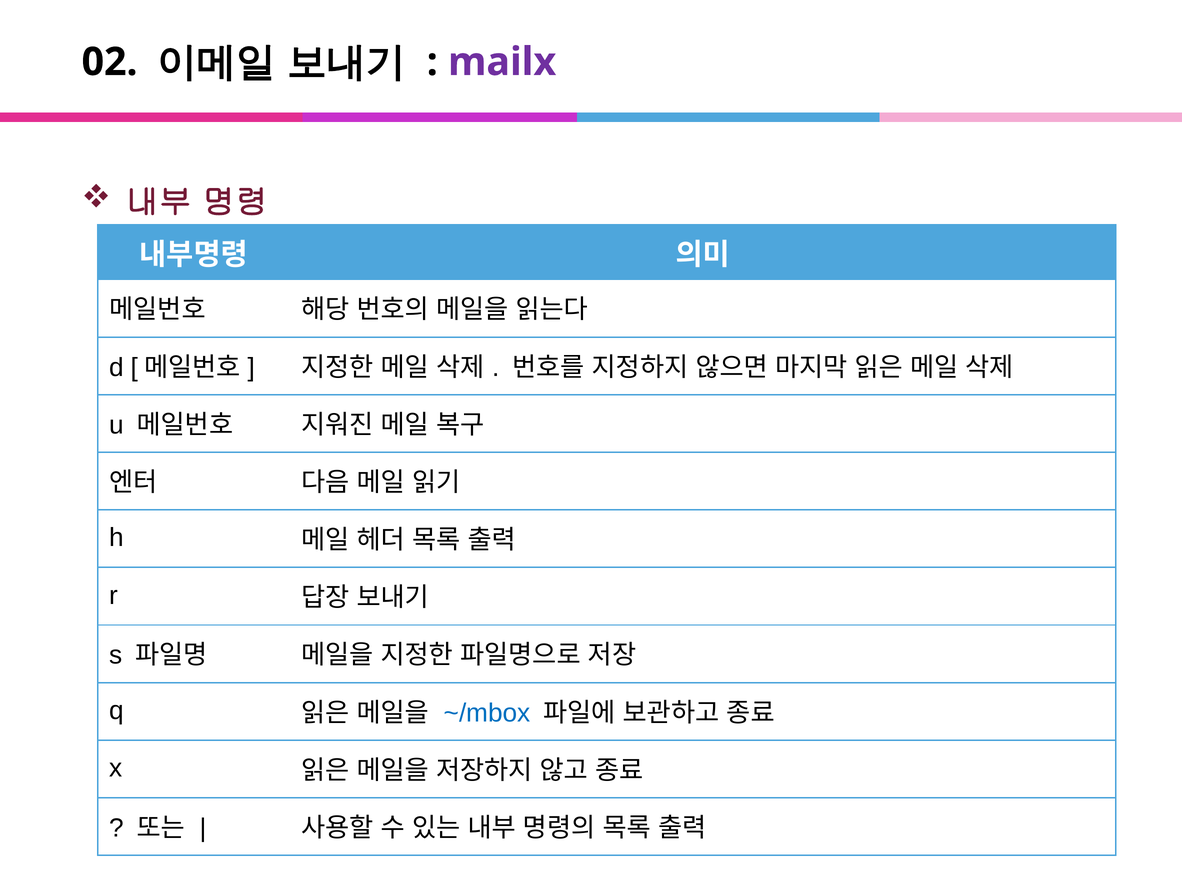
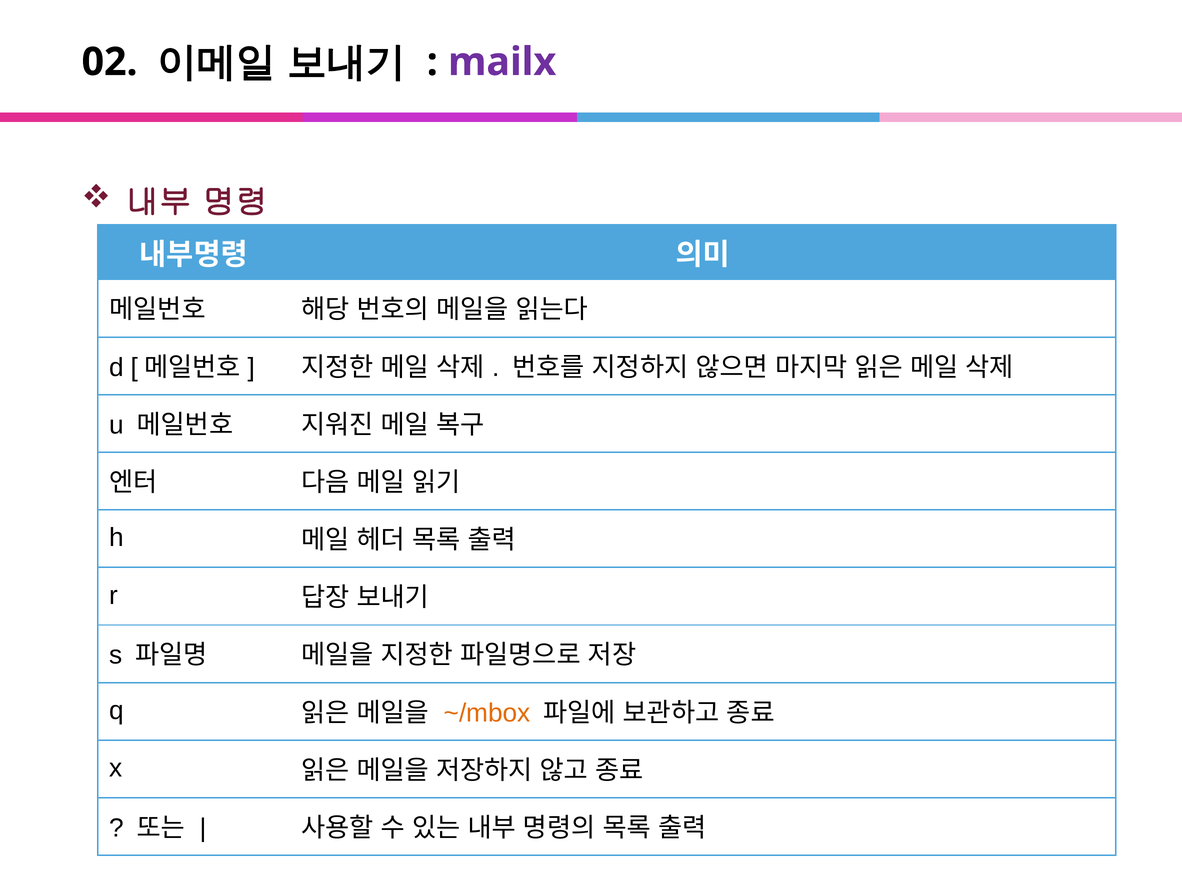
~/mbox colour: blue -> orange
